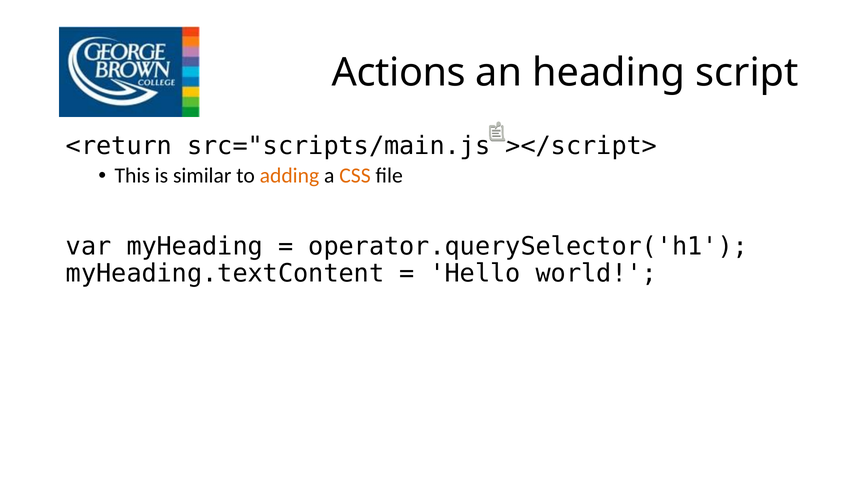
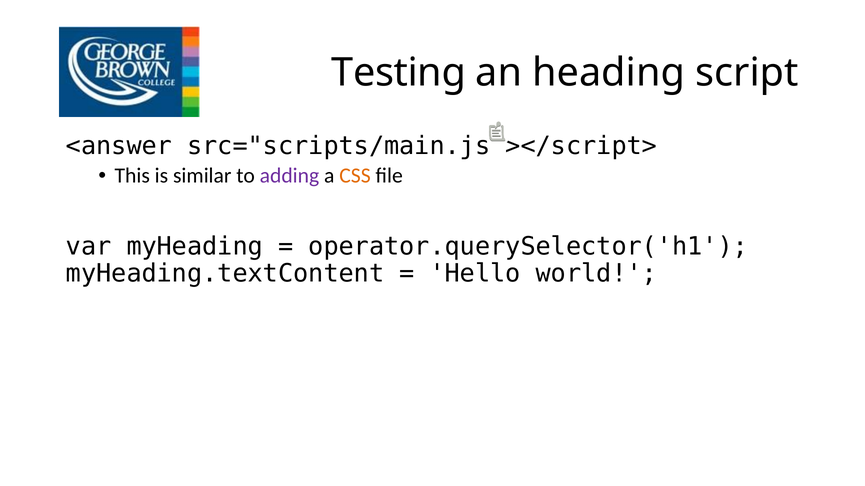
Actions: Actions -> Testing
<return: <return -> <answer
adding colour: orange -> purple
